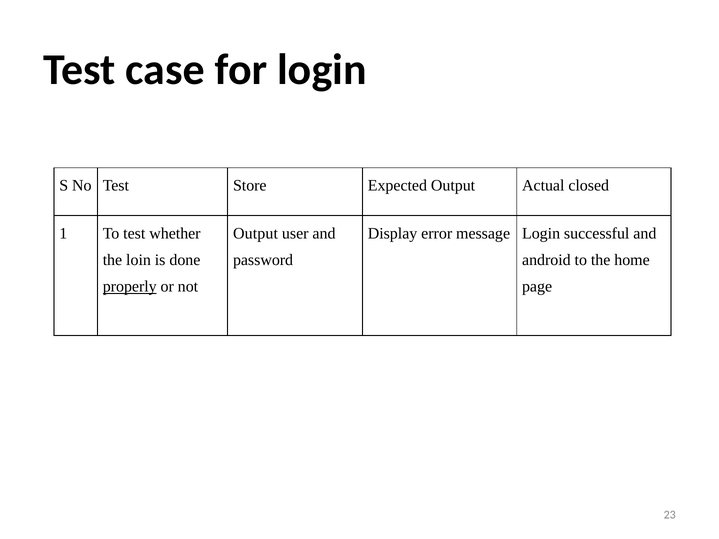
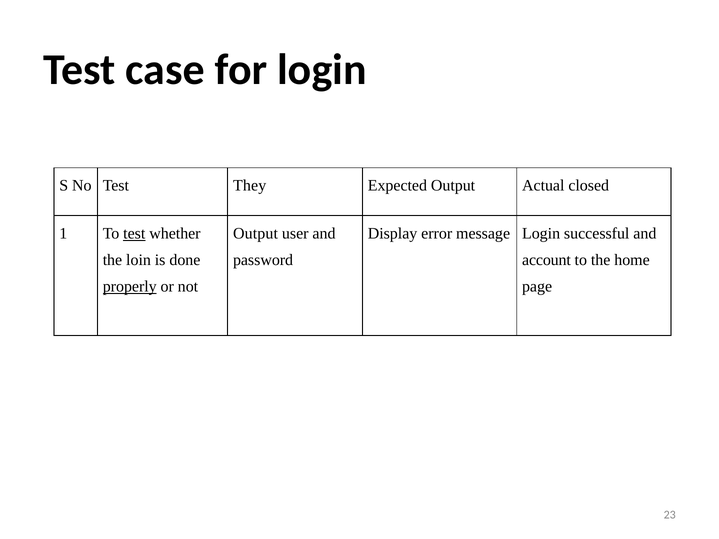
Store: Store -> They
test at (134, 234) underline: none -> present
android: android -> account
